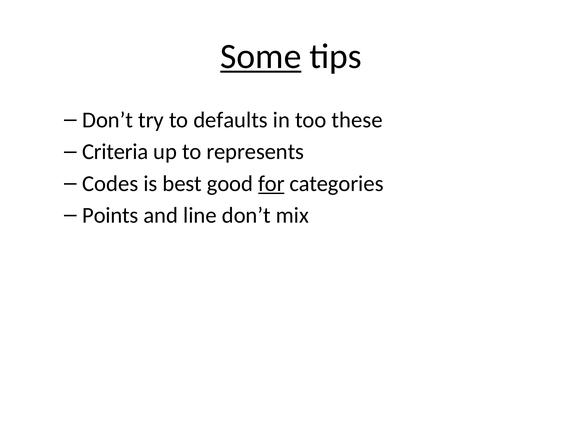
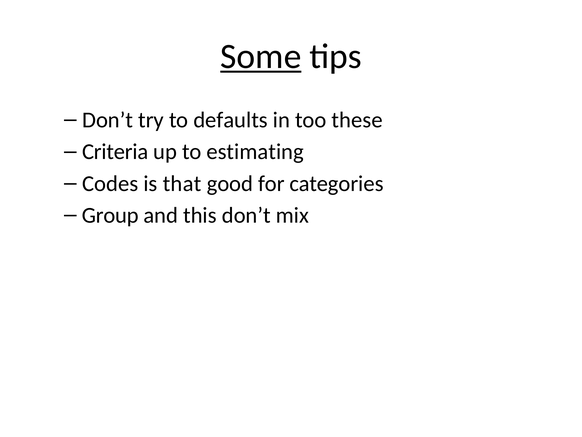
represents: represents -> estimating
best: best -> that
for underline: present -> none
Points: Points -> Group
line: line -> this
